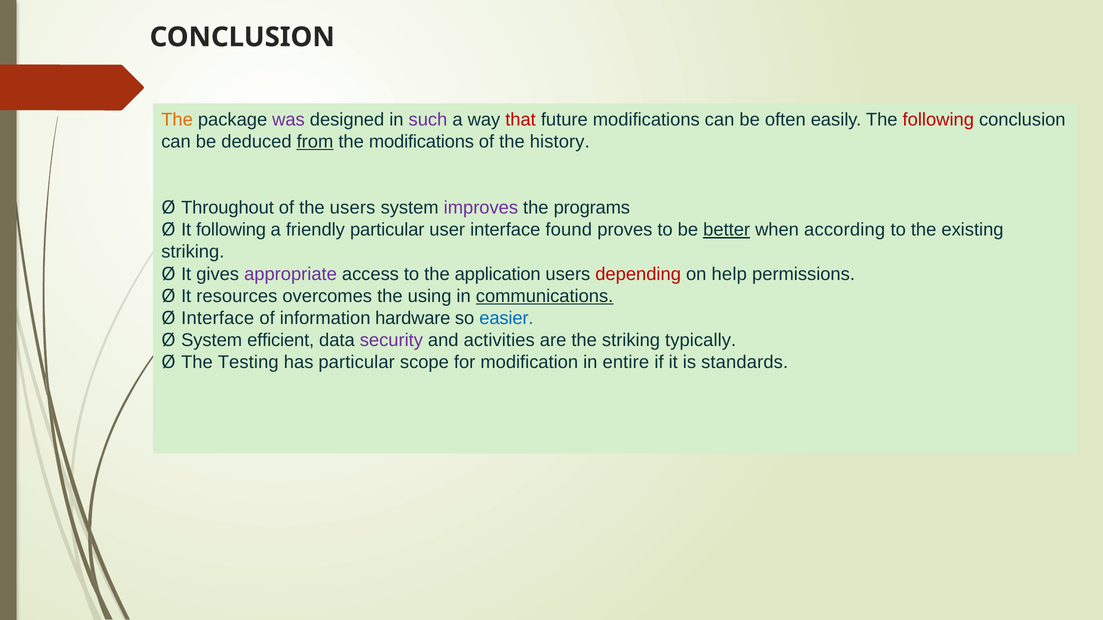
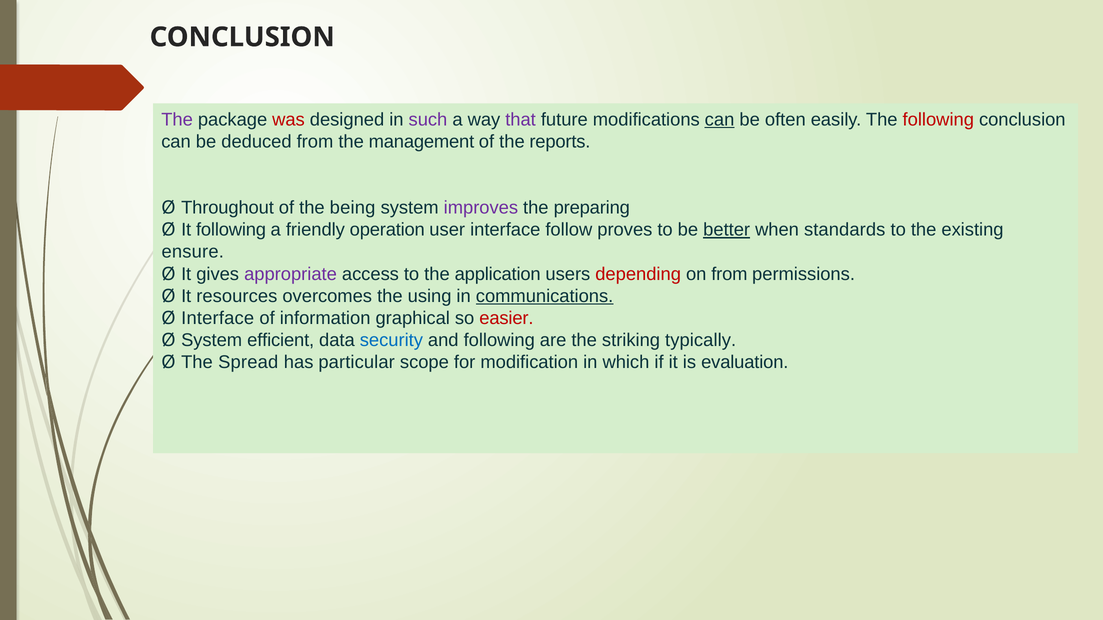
The at (177, 120) colour: orange -> purple
was colour: purple -> red
that colour: red -> purple
can at (720, 120) underline: none -> present
from at (315, 142) underline: present -> none
the modifications: modifications -> management
history: history -> reports
the users: users -> being
programs: programs -> preparing
friendly particular: particular -> operation
found: found -> follow
according: according -> standards
striking at (193, 252): striking -> ensure
on help: help -> from
hardware: hardware -> graphical
easier colour: blue -> red
security colour: purple -> blue
and activities: activities -> following
Testing: Testing -> Spread
entire: entire -> which
standards: standards -> evaluation
